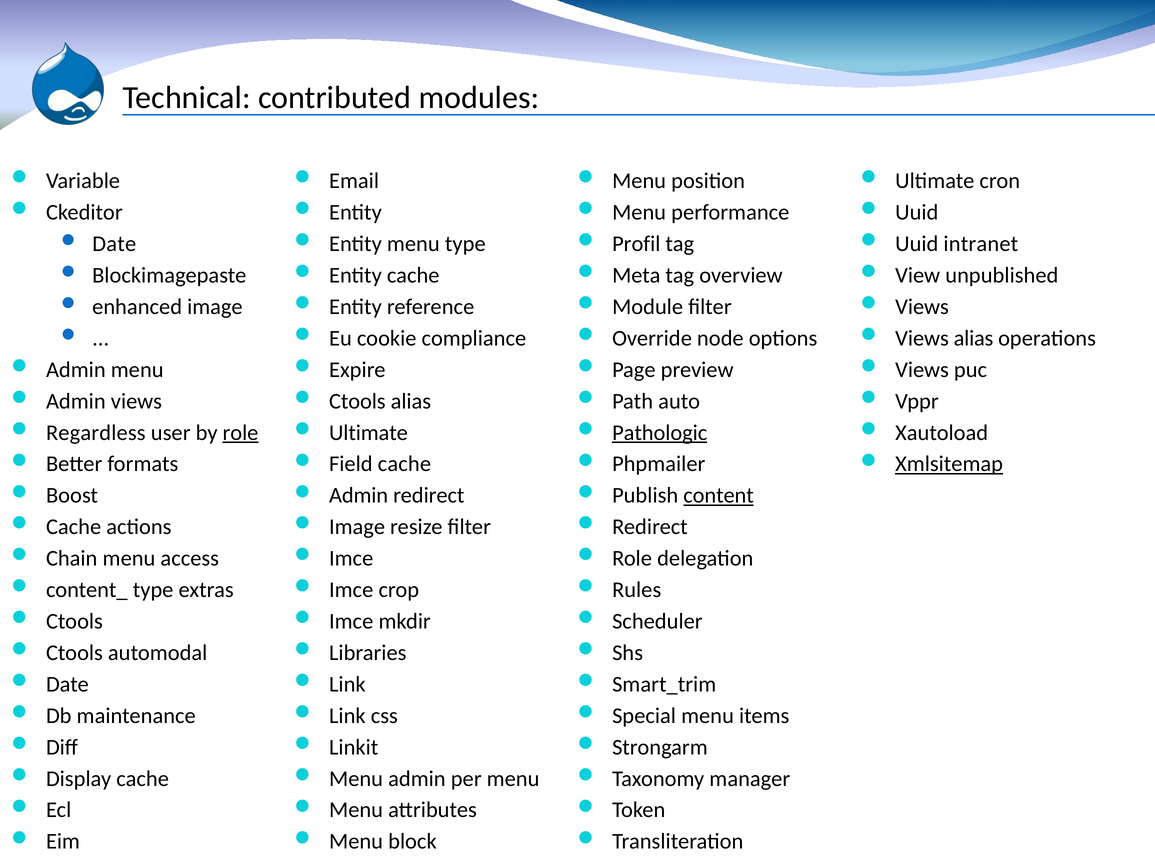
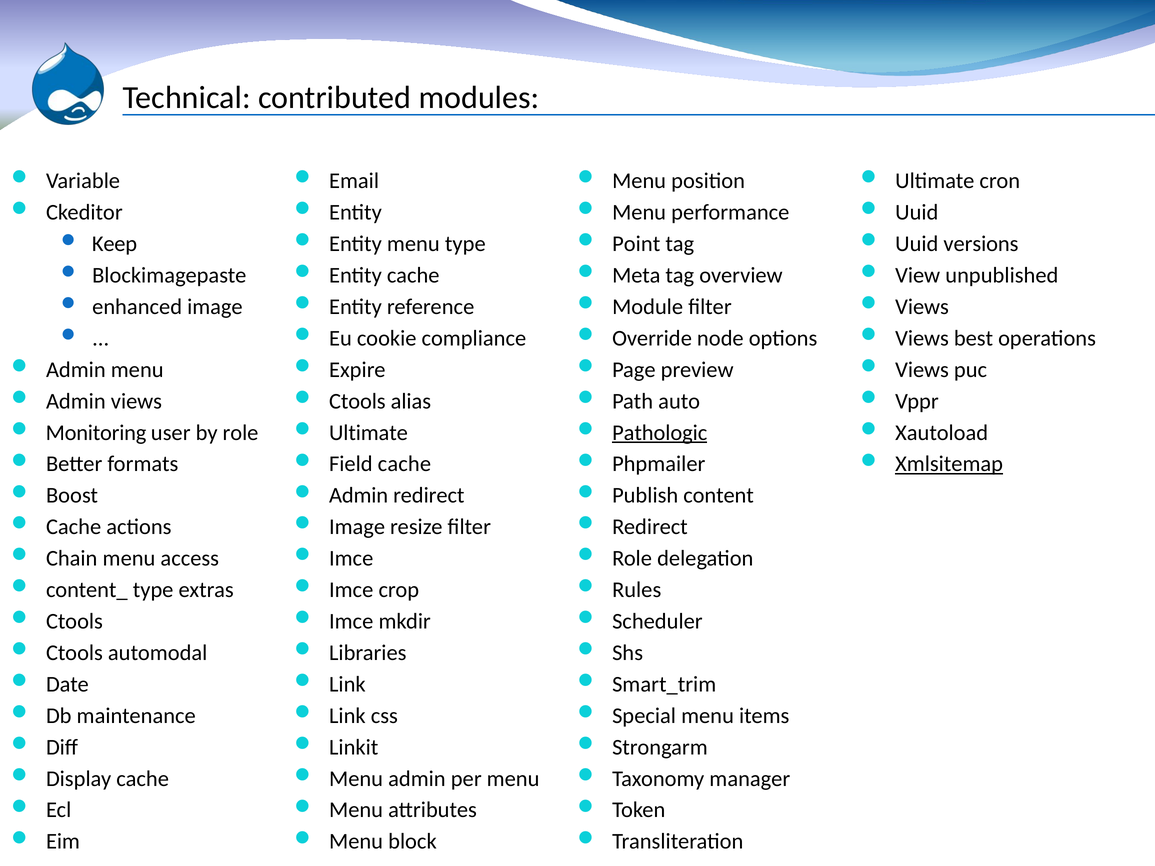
Profil: Profil -> Point
intranet: intranet -> versions
Date at (114, 244): Date -> Keep
Views alias: alias -> best
Regardless: Regardless -> Monitoring
role at (240, 433) underline: present -> none
content underline: present -> none
